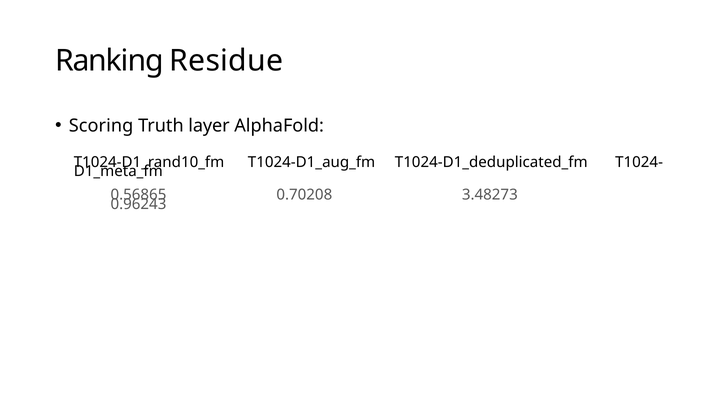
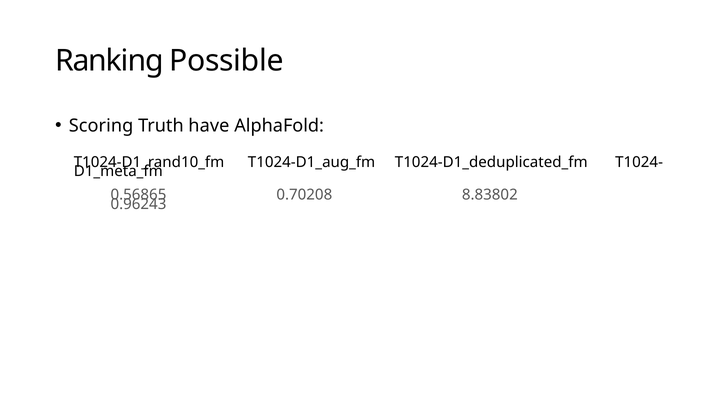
Residue: Residue -> Possible
layer: layer -> have
3.48273: 3.48273 -> 8.83802
